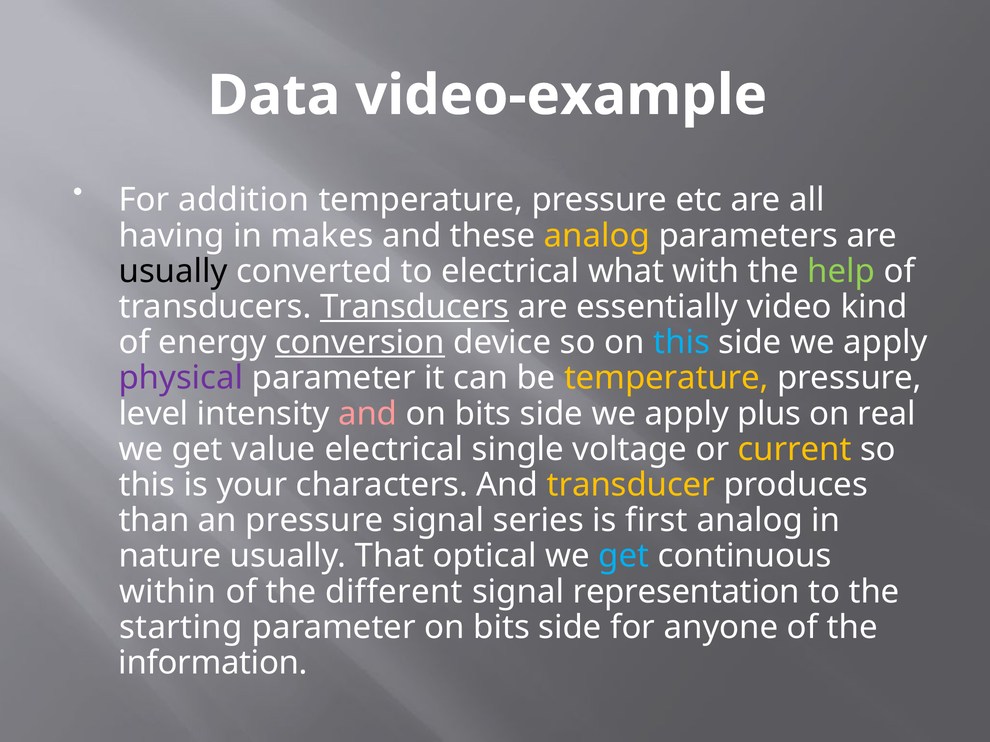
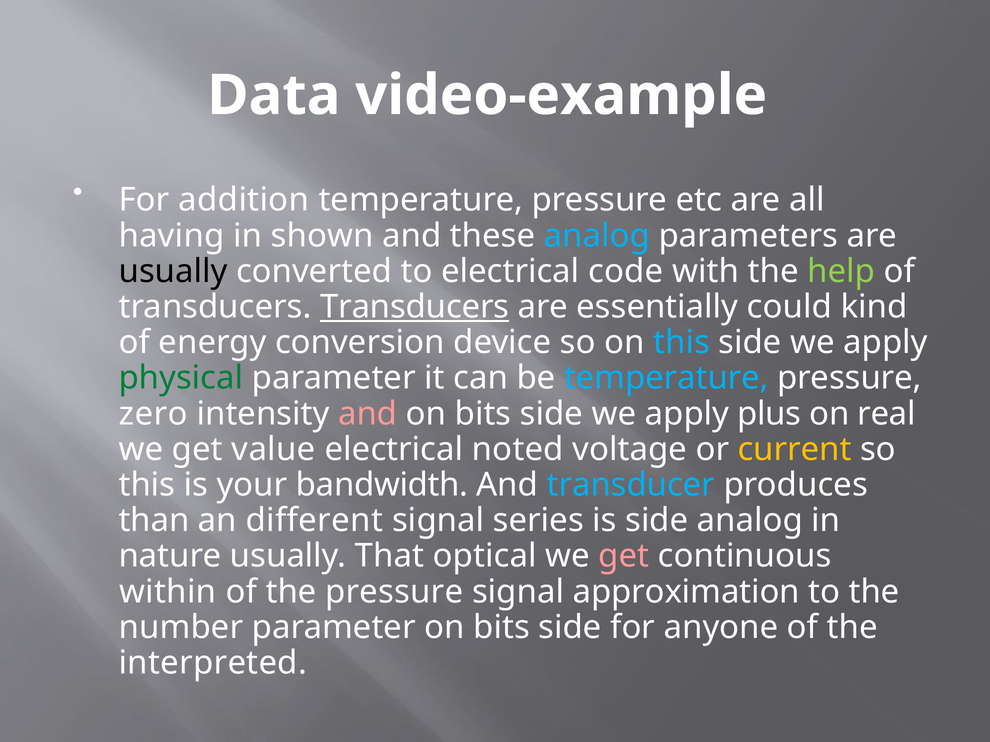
makes: makes -> shown
analog at (597, 236) colour: yellow -> light blue
what: what -> code
video: video -> could
conversion underline: present -> none
physical colour: purple -> green
temperature at (666, 378) colour: yellow -> light blue
level: level -> zero
single: single -> noted
characters: characters -> bandwidth
transducer colour: yellow -> light blue
an pressure: pressure -> different
is first: first -> side
get at (624, 556) colour: light blue -> pink
the different: different -> pressure
representation: representation -> approximation
starting: starting -> number
information: information -> interpreted
